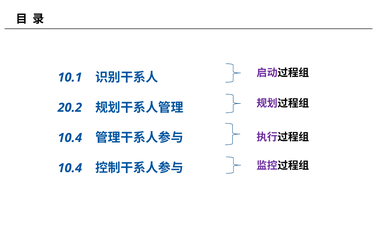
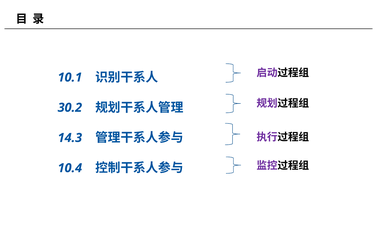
20.2: 20.2 -> 30.2
10.4 at (70, 138): 10.4 -> 14.3
